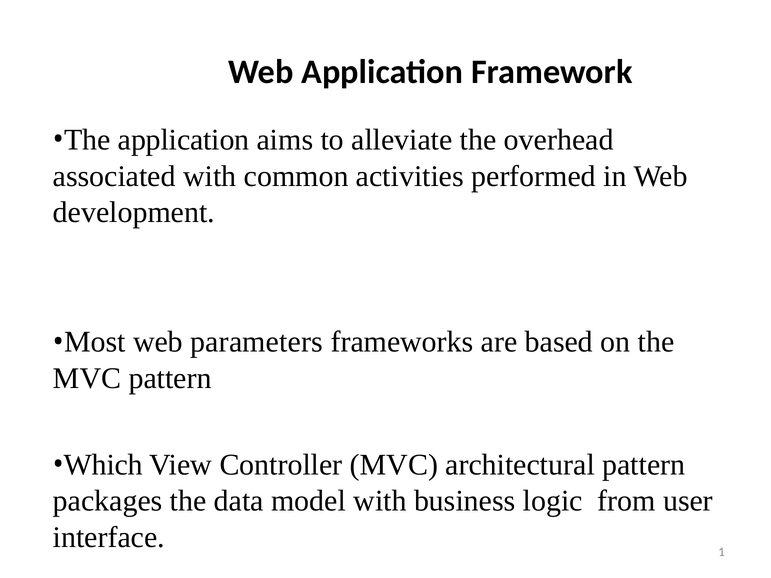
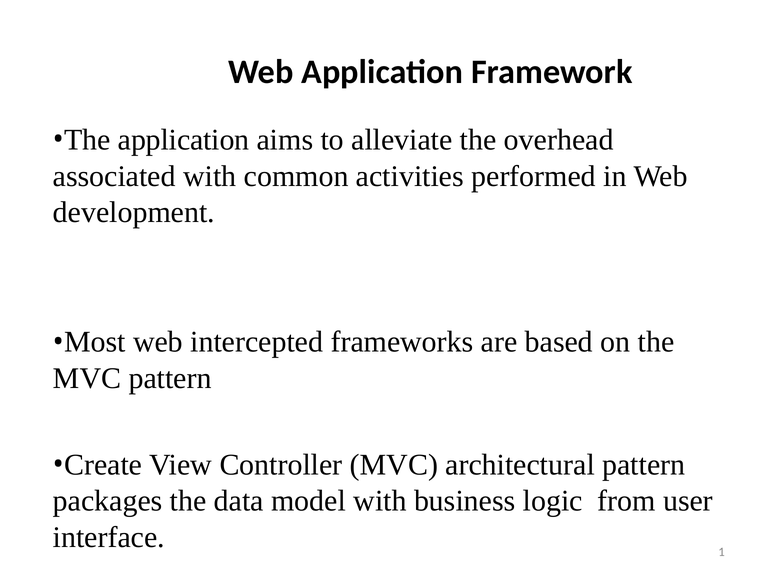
parameters: parameters -> intercepted
Which: Which -> Create
